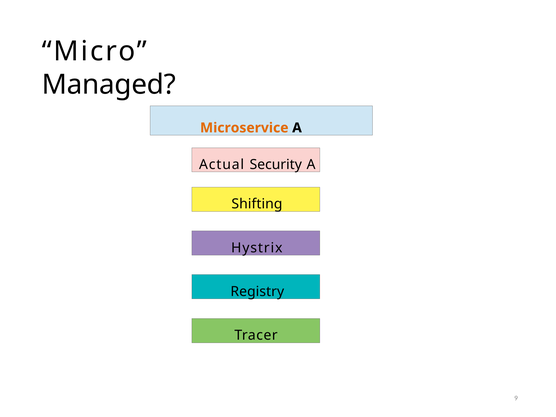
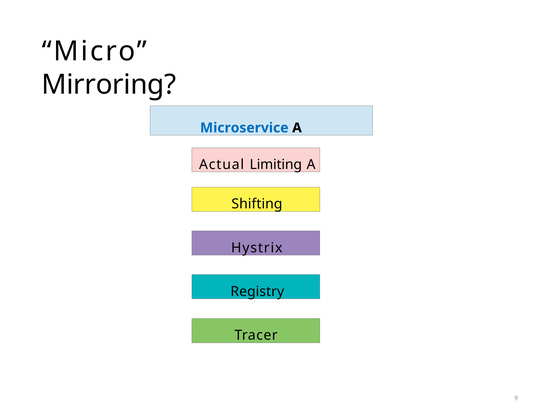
Managed: Managed -> Mirroring
Microservice colour: orange -> blue
Security: Security -> Limiting
